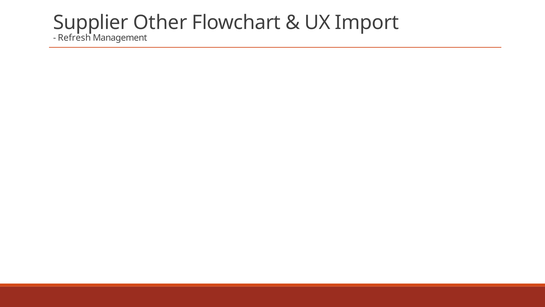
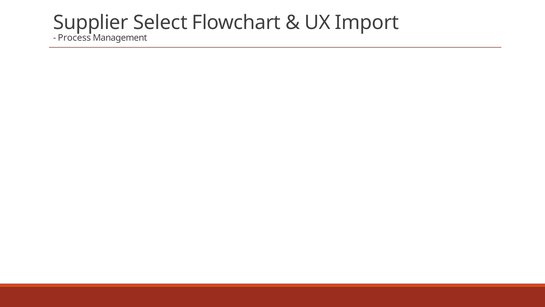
Other: Other -> Select
Refresh: Refresh -> Process
